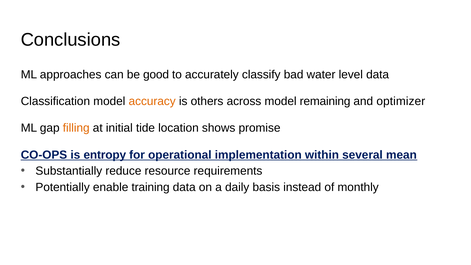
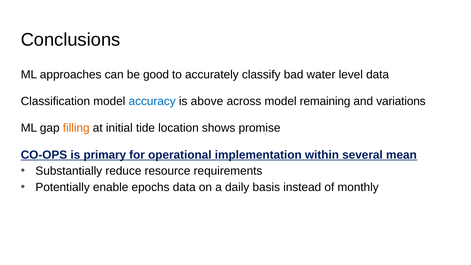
accuracy colour: orange -> blue
others: others -> above
optimizer: optimizer -> variations
entropy: entropy -> primary
training: training -> epochs
